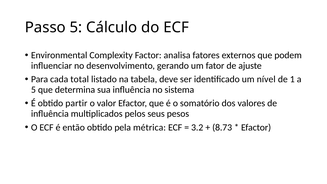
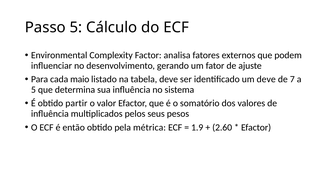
total: total -> maio
um nível: nível -> deve
1: 1 -> 7
3.2: 3.2 -> 1.9
8.73: 8.73 -> 2.60
